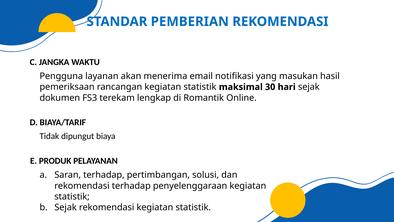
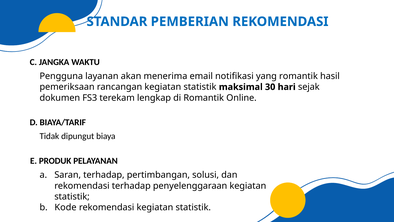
yang masukan: masukan -> romantik
Sejak at (66, 207): Sejak -> Kode
